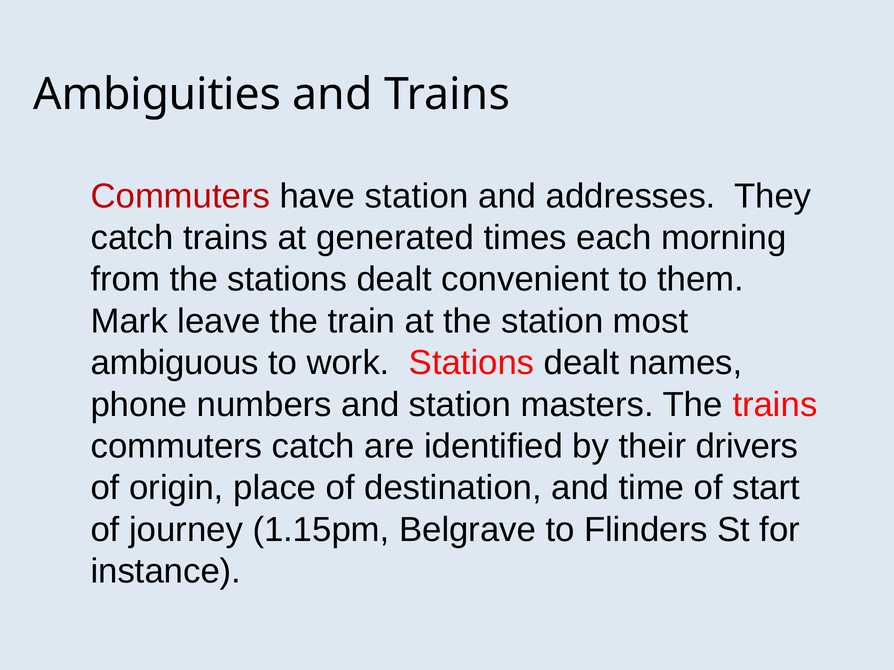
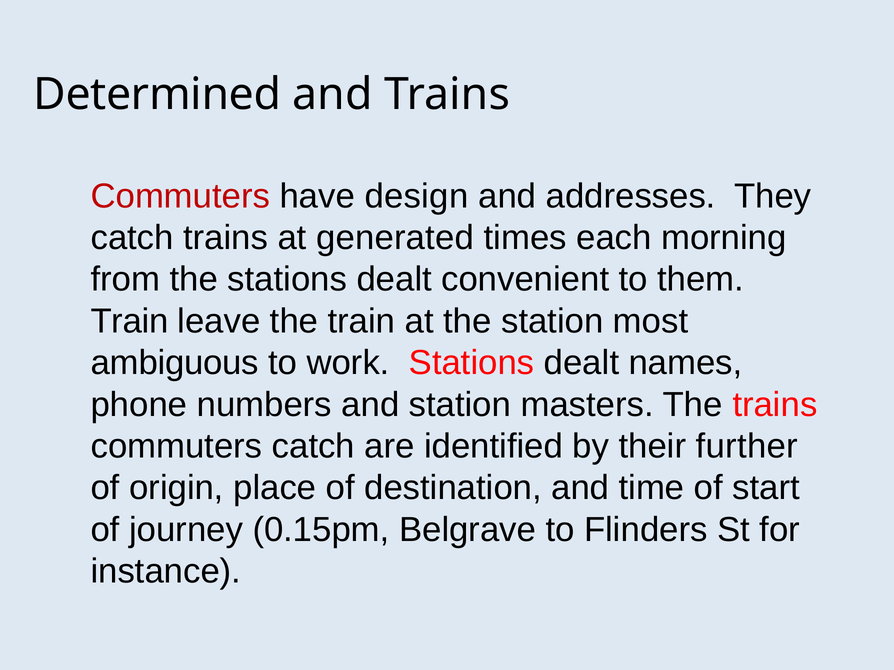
Ambiguities: Ambiguities -> Determined
have station: station -> design
Mark at (129, 321): Mark -> Train
drivers: drivers -> further
1.15pm: 1.15pm -> 0.15pm
